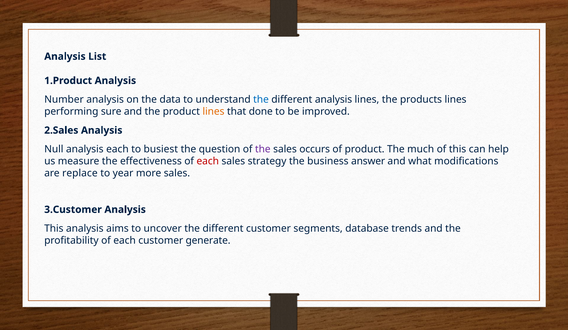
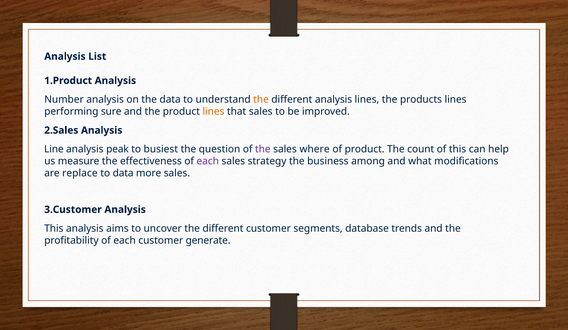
the at (261, 99) colour: blue -> orange
that done: done -> sales
Null: Null -> Line
analysis each: each -> peak
occurs: occurs -> where
much: much -> count
each at (208, 161) colour: red -> purple
answer: answer -> among
to year: year -> data
